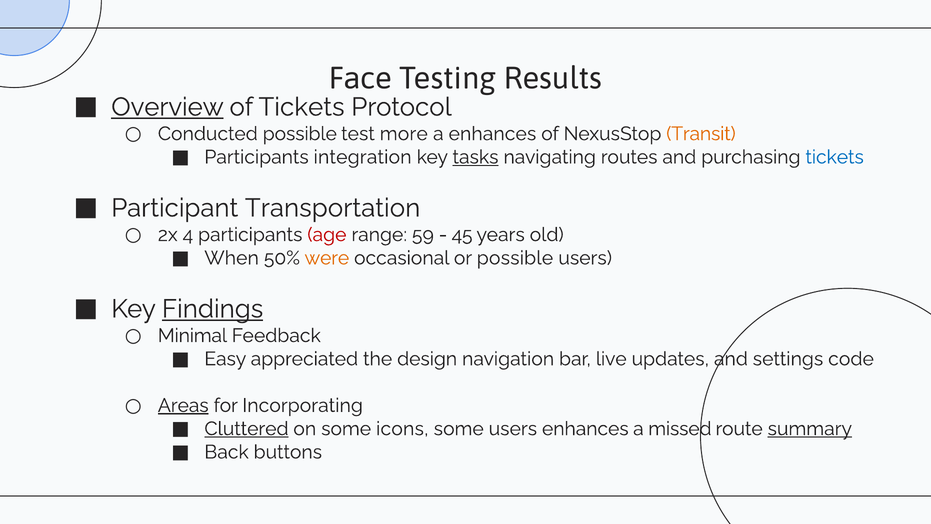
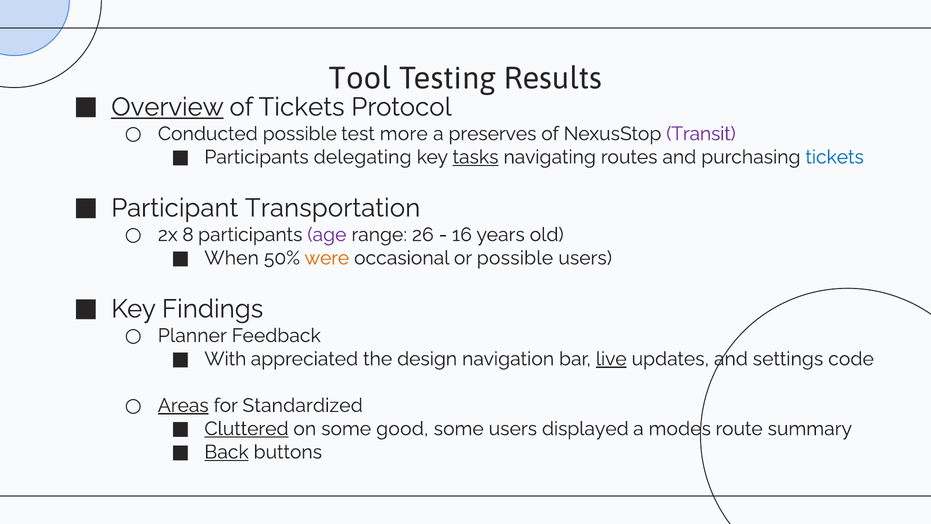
Face: Face -> Tool
a enhances: enhances -> preserves
Transit colour: orange -> purple
integration: integration -> delegating
4: 4 -> 8
age colour: red -> purple
59: 59 -> 26
45: 45 -> 16
Findings underline: present -> none
Minimal: Minimal -> Planner
Easy: Easy -> With
live underline: none -> present
Incorporating: Incorporating -> Standardized
icons: icons -> good
users enhances: enhances -> displayed
missed: missed -> modes
summary underline: present -> none
Back underline: none -> present
